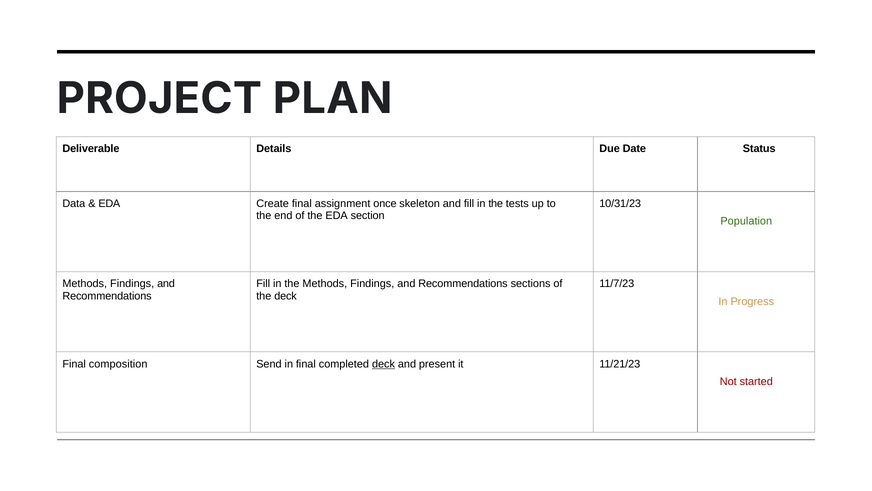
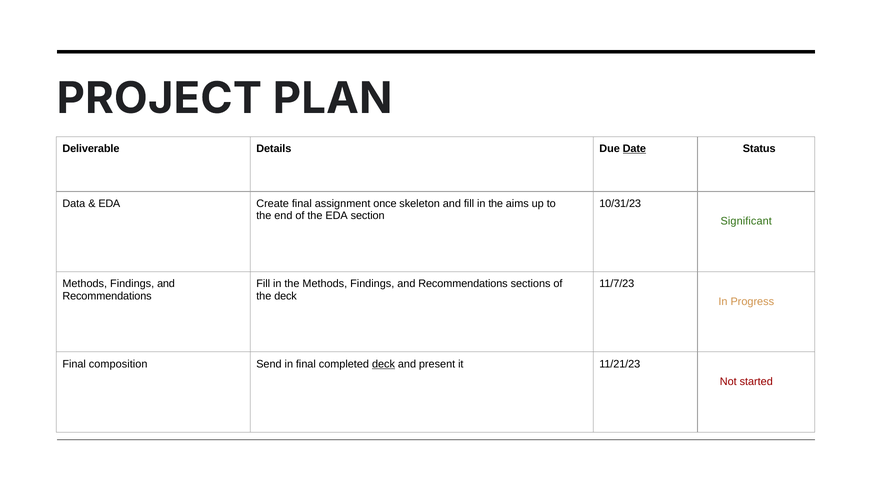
Date underline: none -> present
tests: tests -> aims
Population: Population -> Significant
